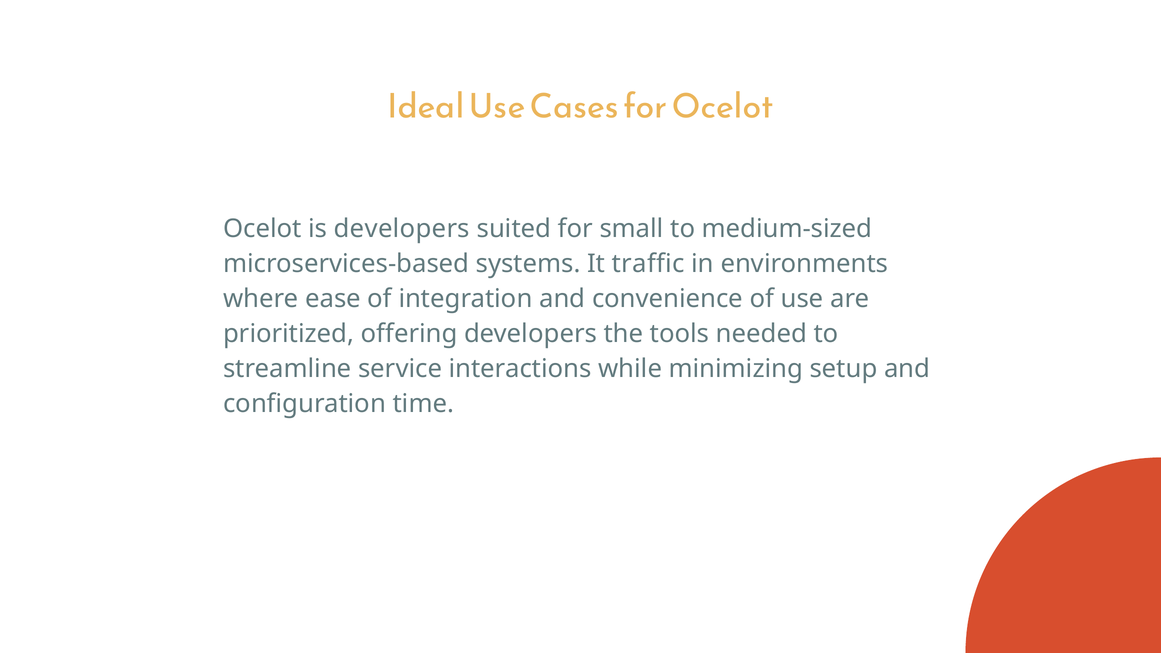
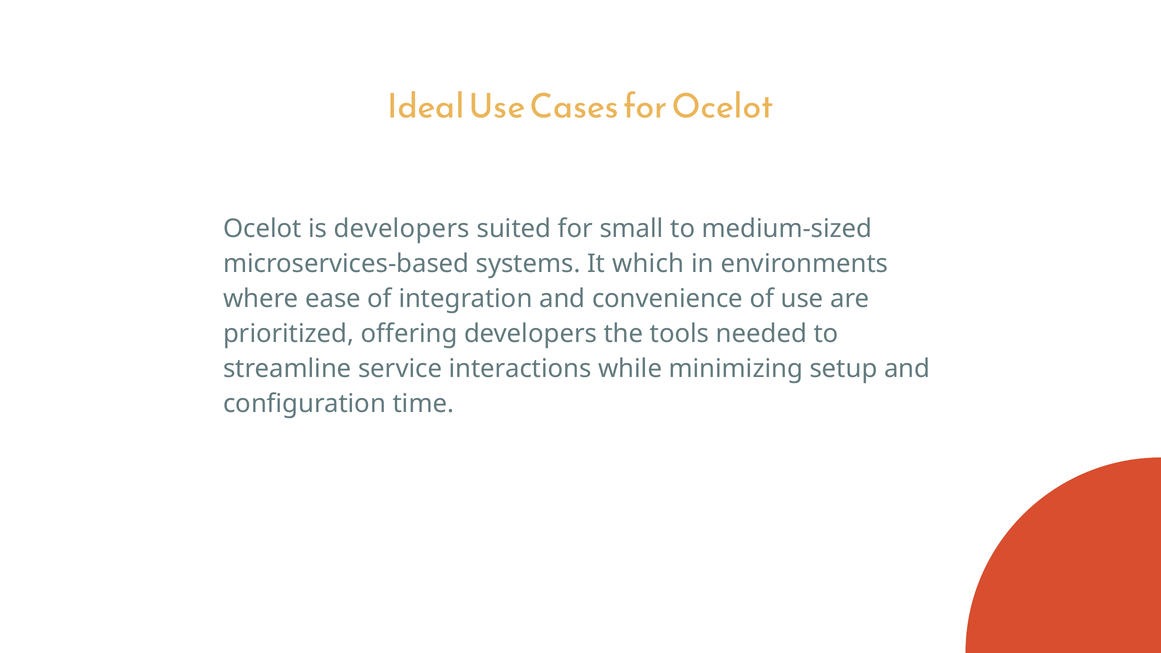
traffic: traffic -> which
